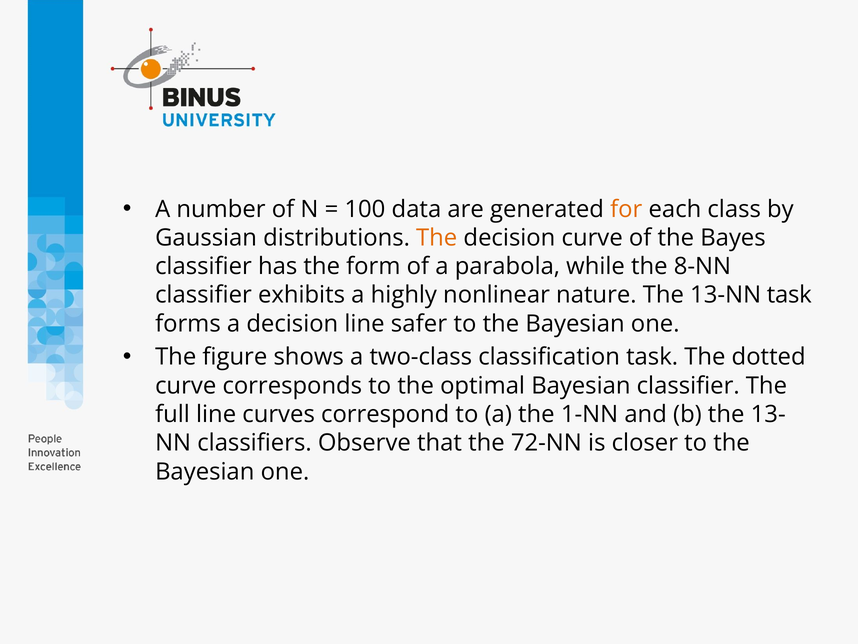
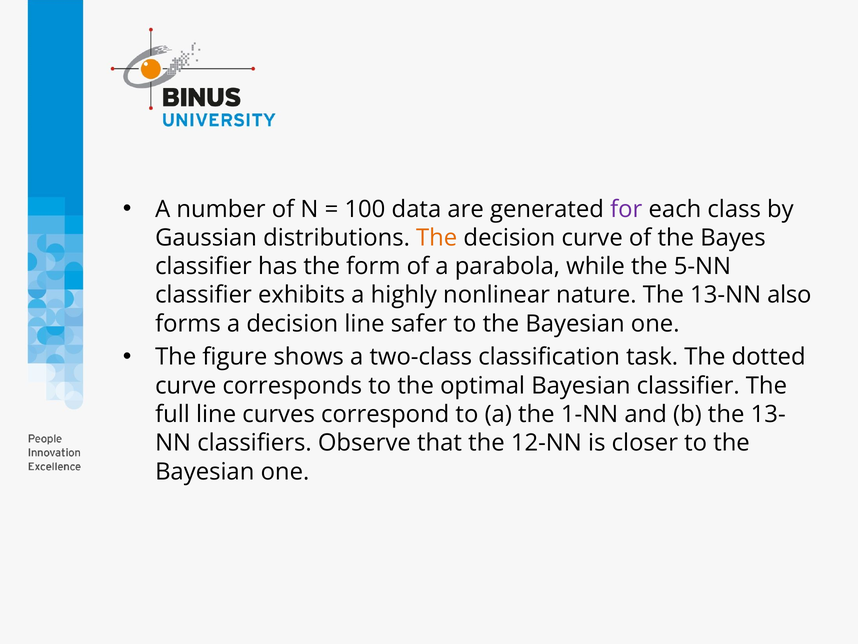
for colour: orange -> purple
8-NN: 8-NN -> 5-NN
13-NN task: task -> also
72-NN: 72-NN -> 12-NN
